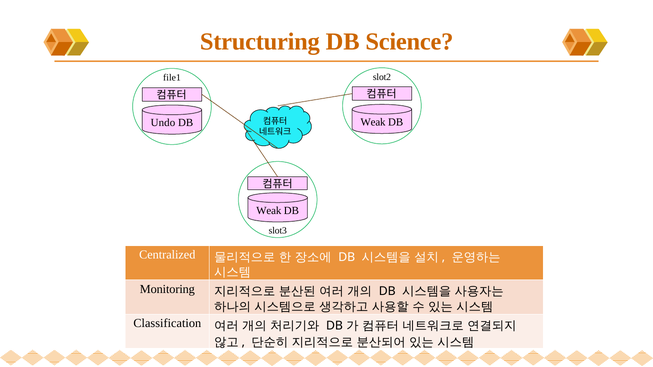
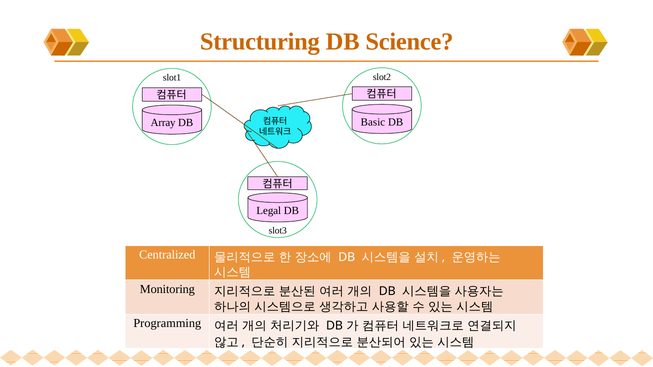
file1: file1 -> slot1
Weak at (373, 122): Weak -> Basic
Undo: Undo -> Array
Weak at (269, 211): Weak -> Legal
Classification: Classification -> Programming
